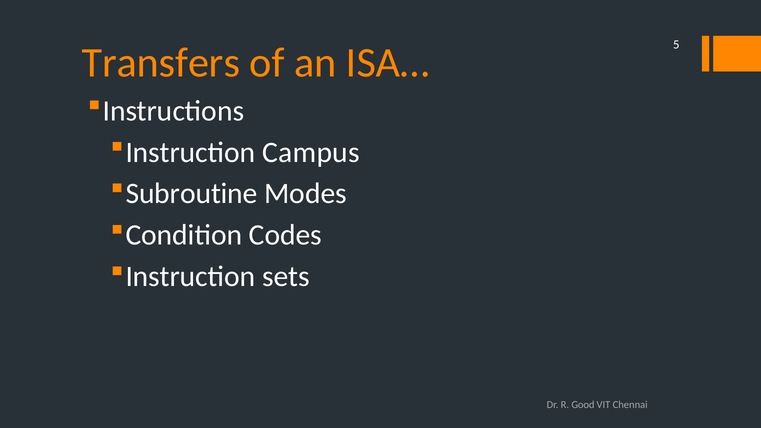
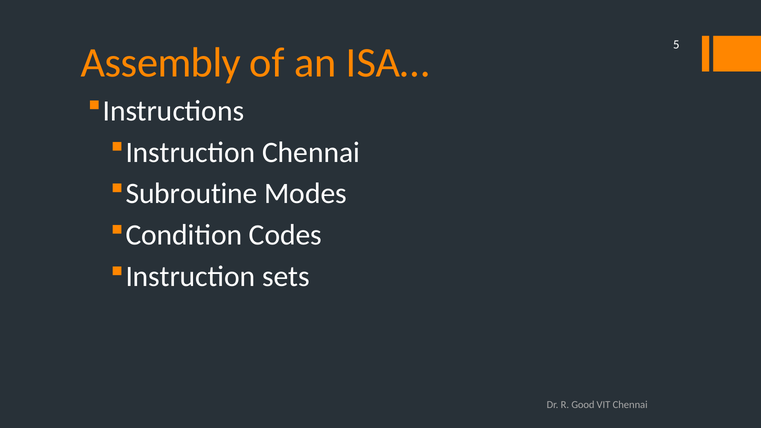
Transfers: Transfers -> Assembly
Instruction Campus: Campus -> Chennai
